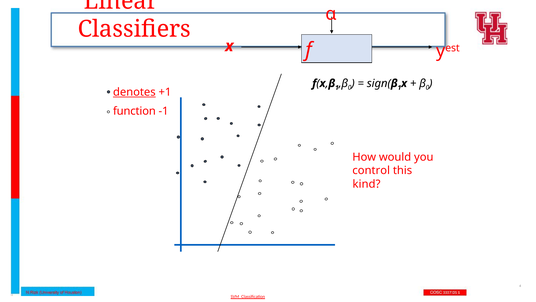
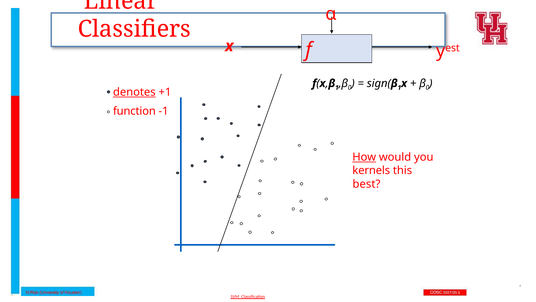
How underline: none -> present
control: control -> kernels
kind: kind -> best
